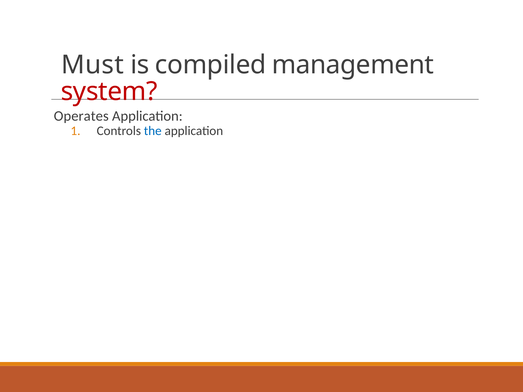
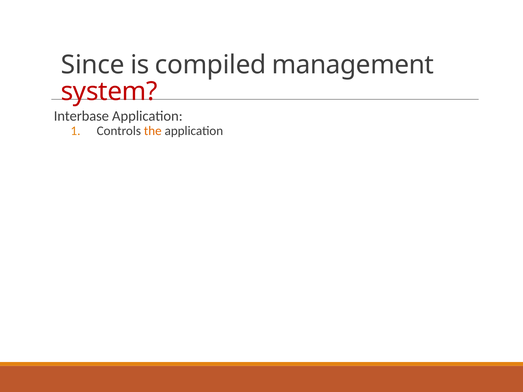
Must: Must -> Since
Operates: Operates -> Interbase
the colour: blue -> orange
